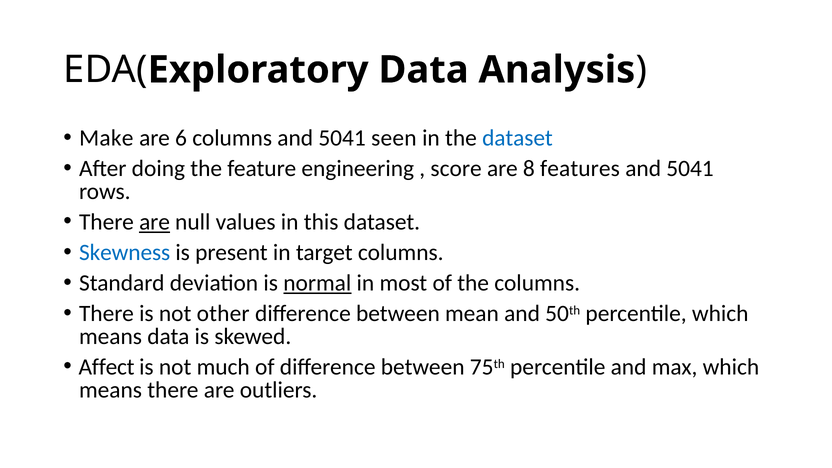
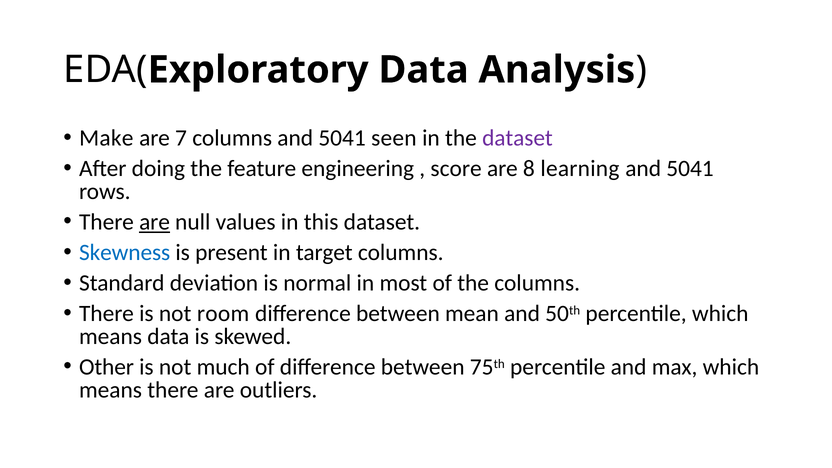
6: 6 -> 7
dataset at (517, 138) colour: blue -> purple
features: features -> learning
normal underline: present -> none
other: other -> room
Affect: Affect -> Other
